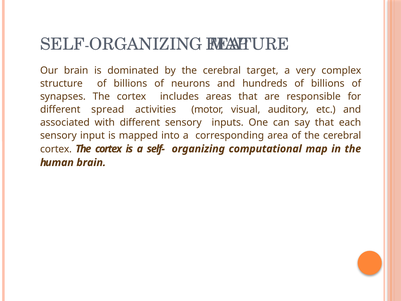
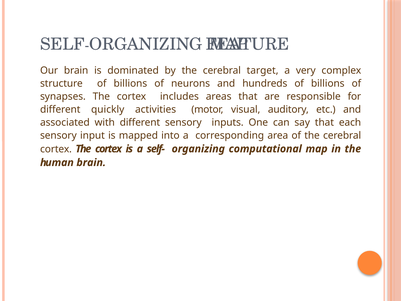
spread: spread -> quickly
